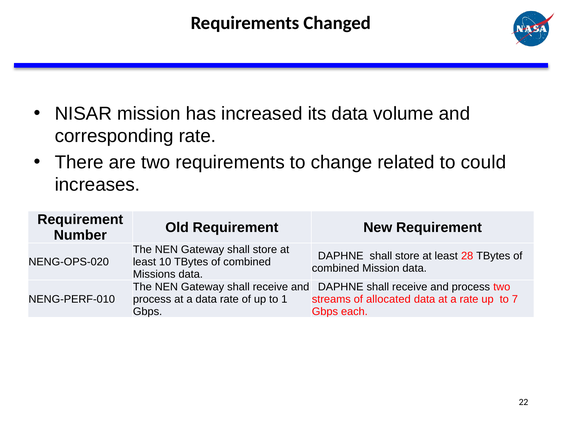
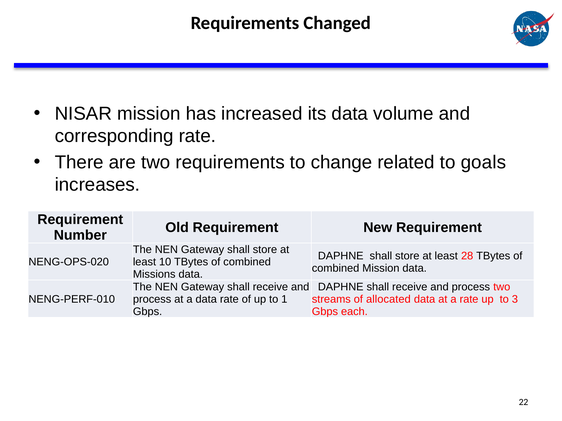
could: could -> goals
7: 7 -> 3
